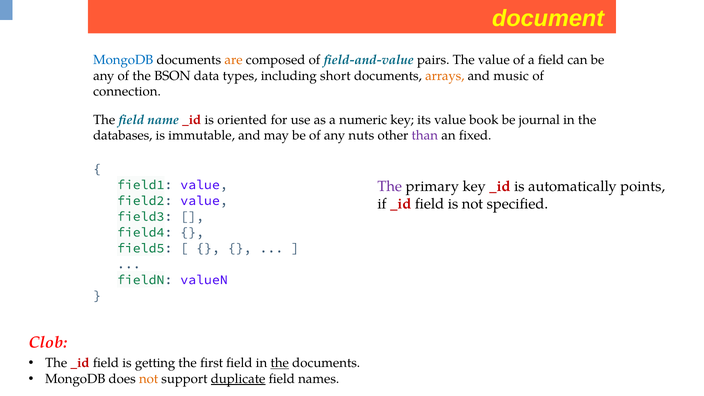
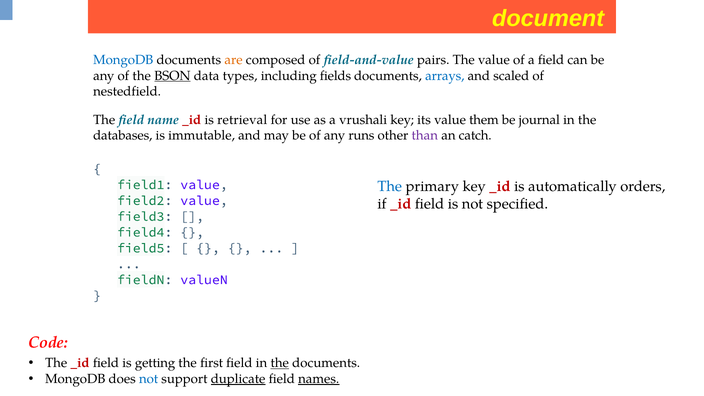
BSON underline: none -> present
short: short -> fields
arrays colour: orange -> blue
music: music -> scaled
connection: connection -> nestedfield
oriented: oriented -> retrieval
numeric: numeric -> vrushali
book: book -> them
nuts: nuts -> runs
fixed: fixed -> catch
The at (390, 186) colour: purple -> blue
points: points -> orders
Clob: Clob -> Code
not at (149, 379) colour: orange -> blue
names underline: none -> present
